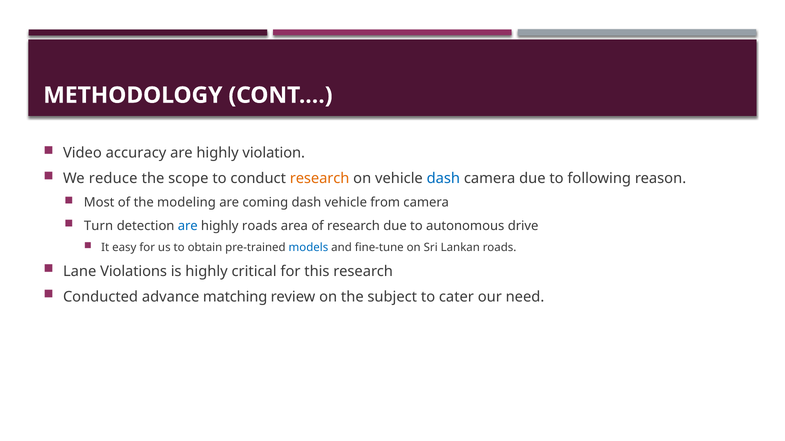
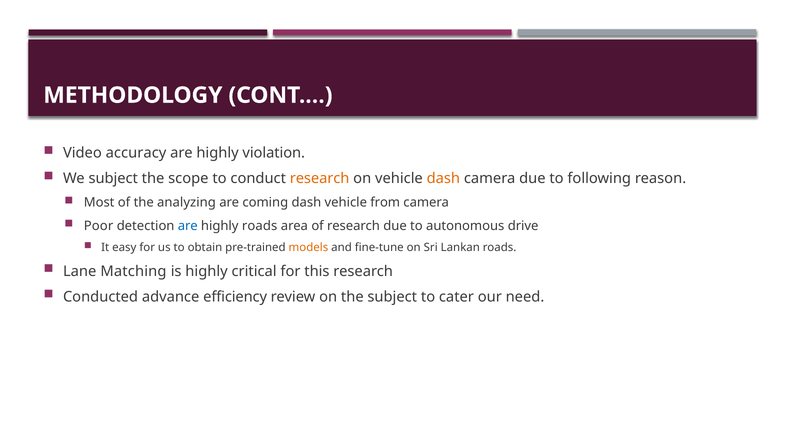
We reduce: reduce -> subject
dash at (443, 179) colour: blue -> orange
modeling: modeling -> analyzing
Turn: Turn -> Poor
models colour: blue -> orange
Violations: Violations -> Matching
matching: matching -> efficiency
